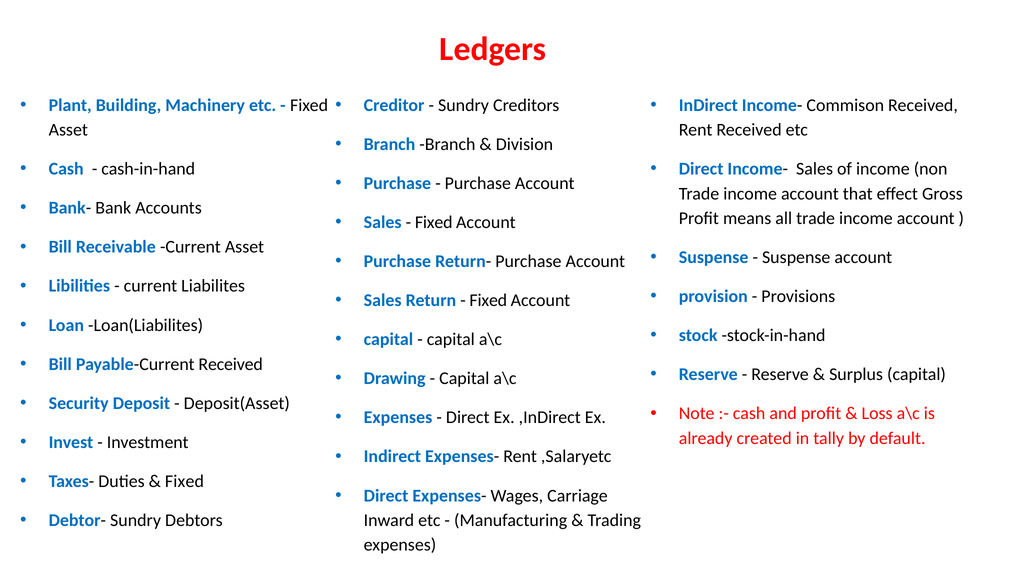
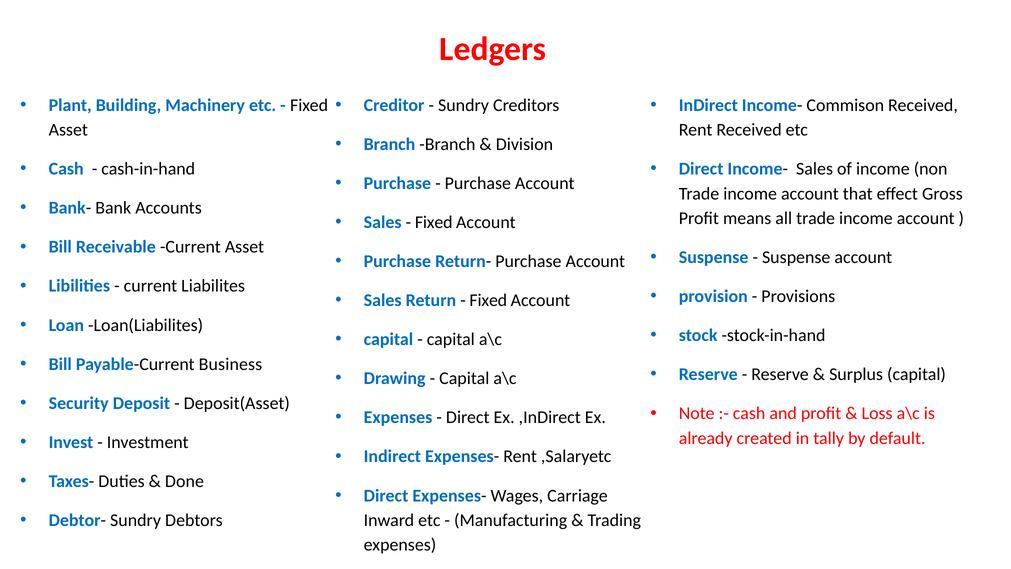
Payable-Current Received: Received -> Business
Fixed at (184, 481): Fixed -> Done
